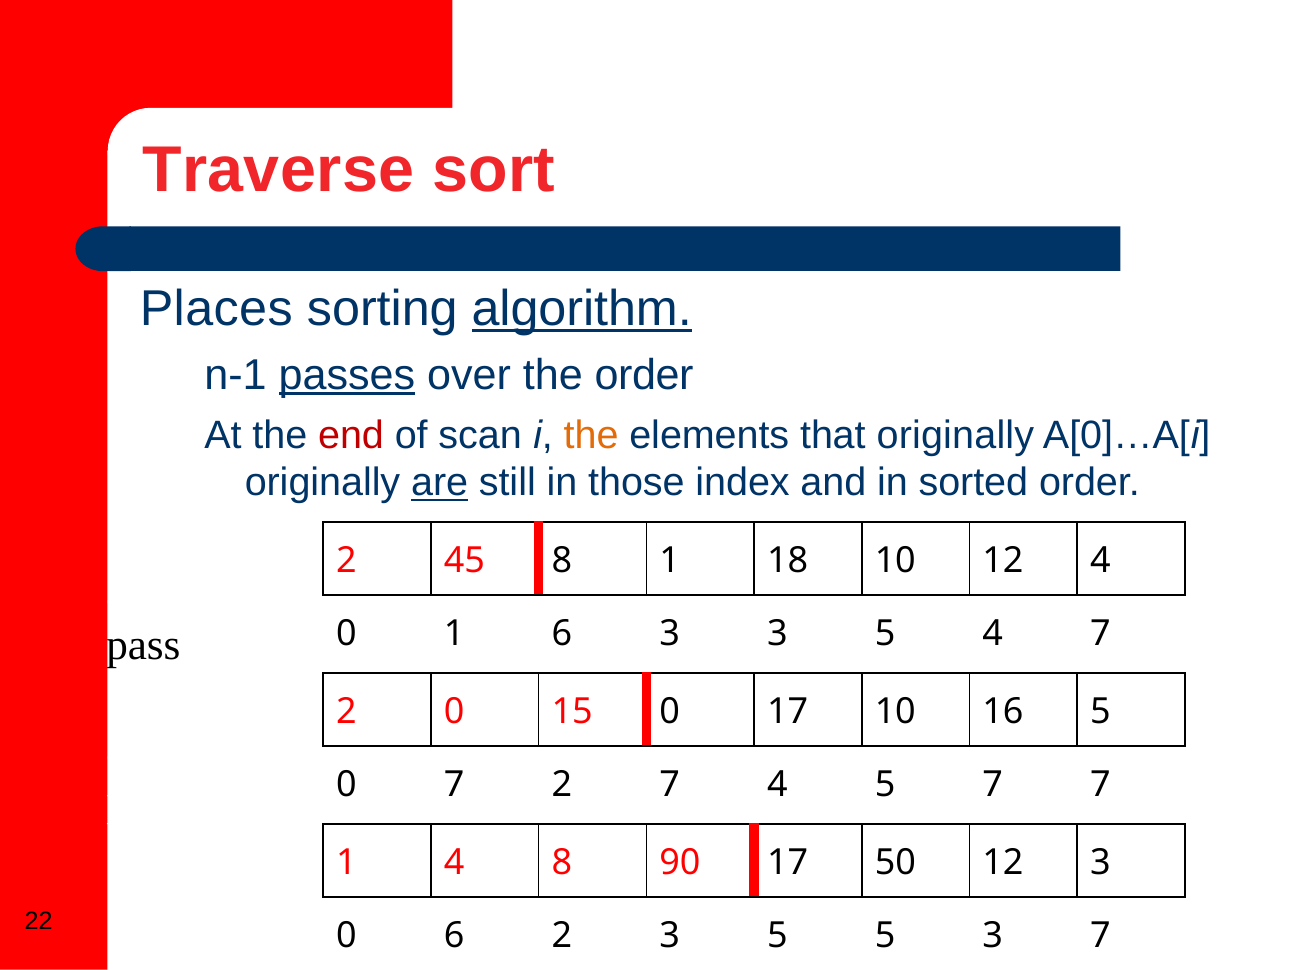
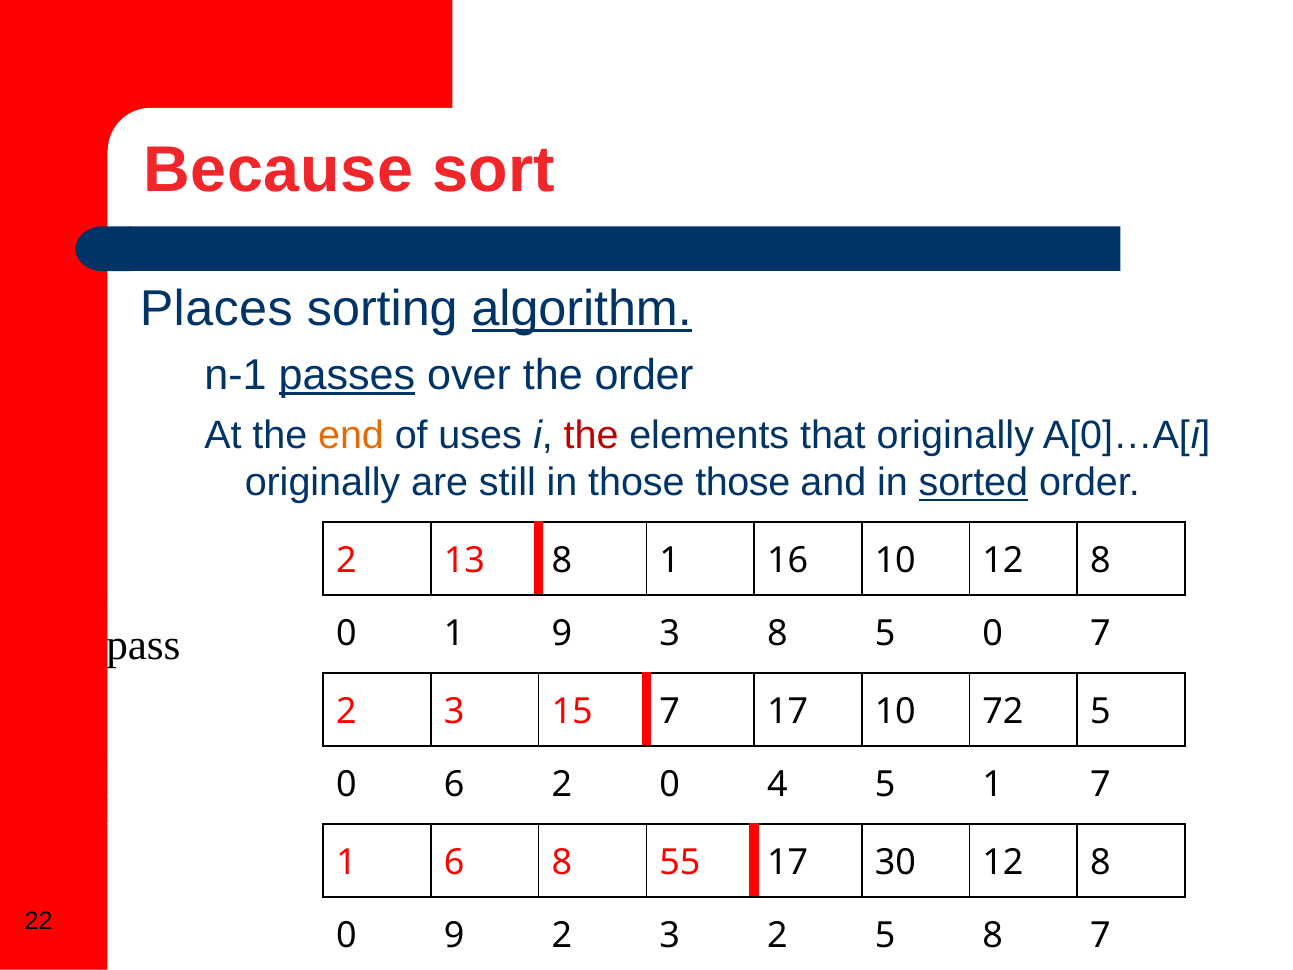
Traverse: Traverse -> Because
end colour: red -> orange
scan: scan -> uses
the at (591, 435) colour: orange -> red
are underline: present -> none
those index: index -> those
sorted underline: none -> present
45: 45 -> 13
18: 18 -> 16
10 12 4: 4 -> 8
1 6: 6 -> 9
3 3: 3 -> 8
4 at (993, 634): 4 -> 0
0 at (454, 712): 0 -> 3
15 0: 0 -> 7
16: 16 -> 72
0 7: 7 -> 6
2 7: 7 -> 0
5 7: 7 -> 1
1 4: 4 -> 6
90: 90 -> 55
50: 50 -> 30
3 at (1100, 862): 3 -> 8
0 6: 6 -> 9
2 3 5: 5 -> 2
5 3: 3 -> 8
